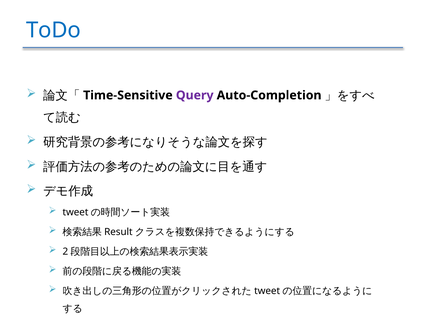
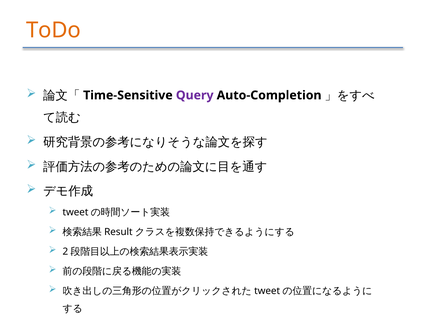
ToDo colour: blue -> orange
